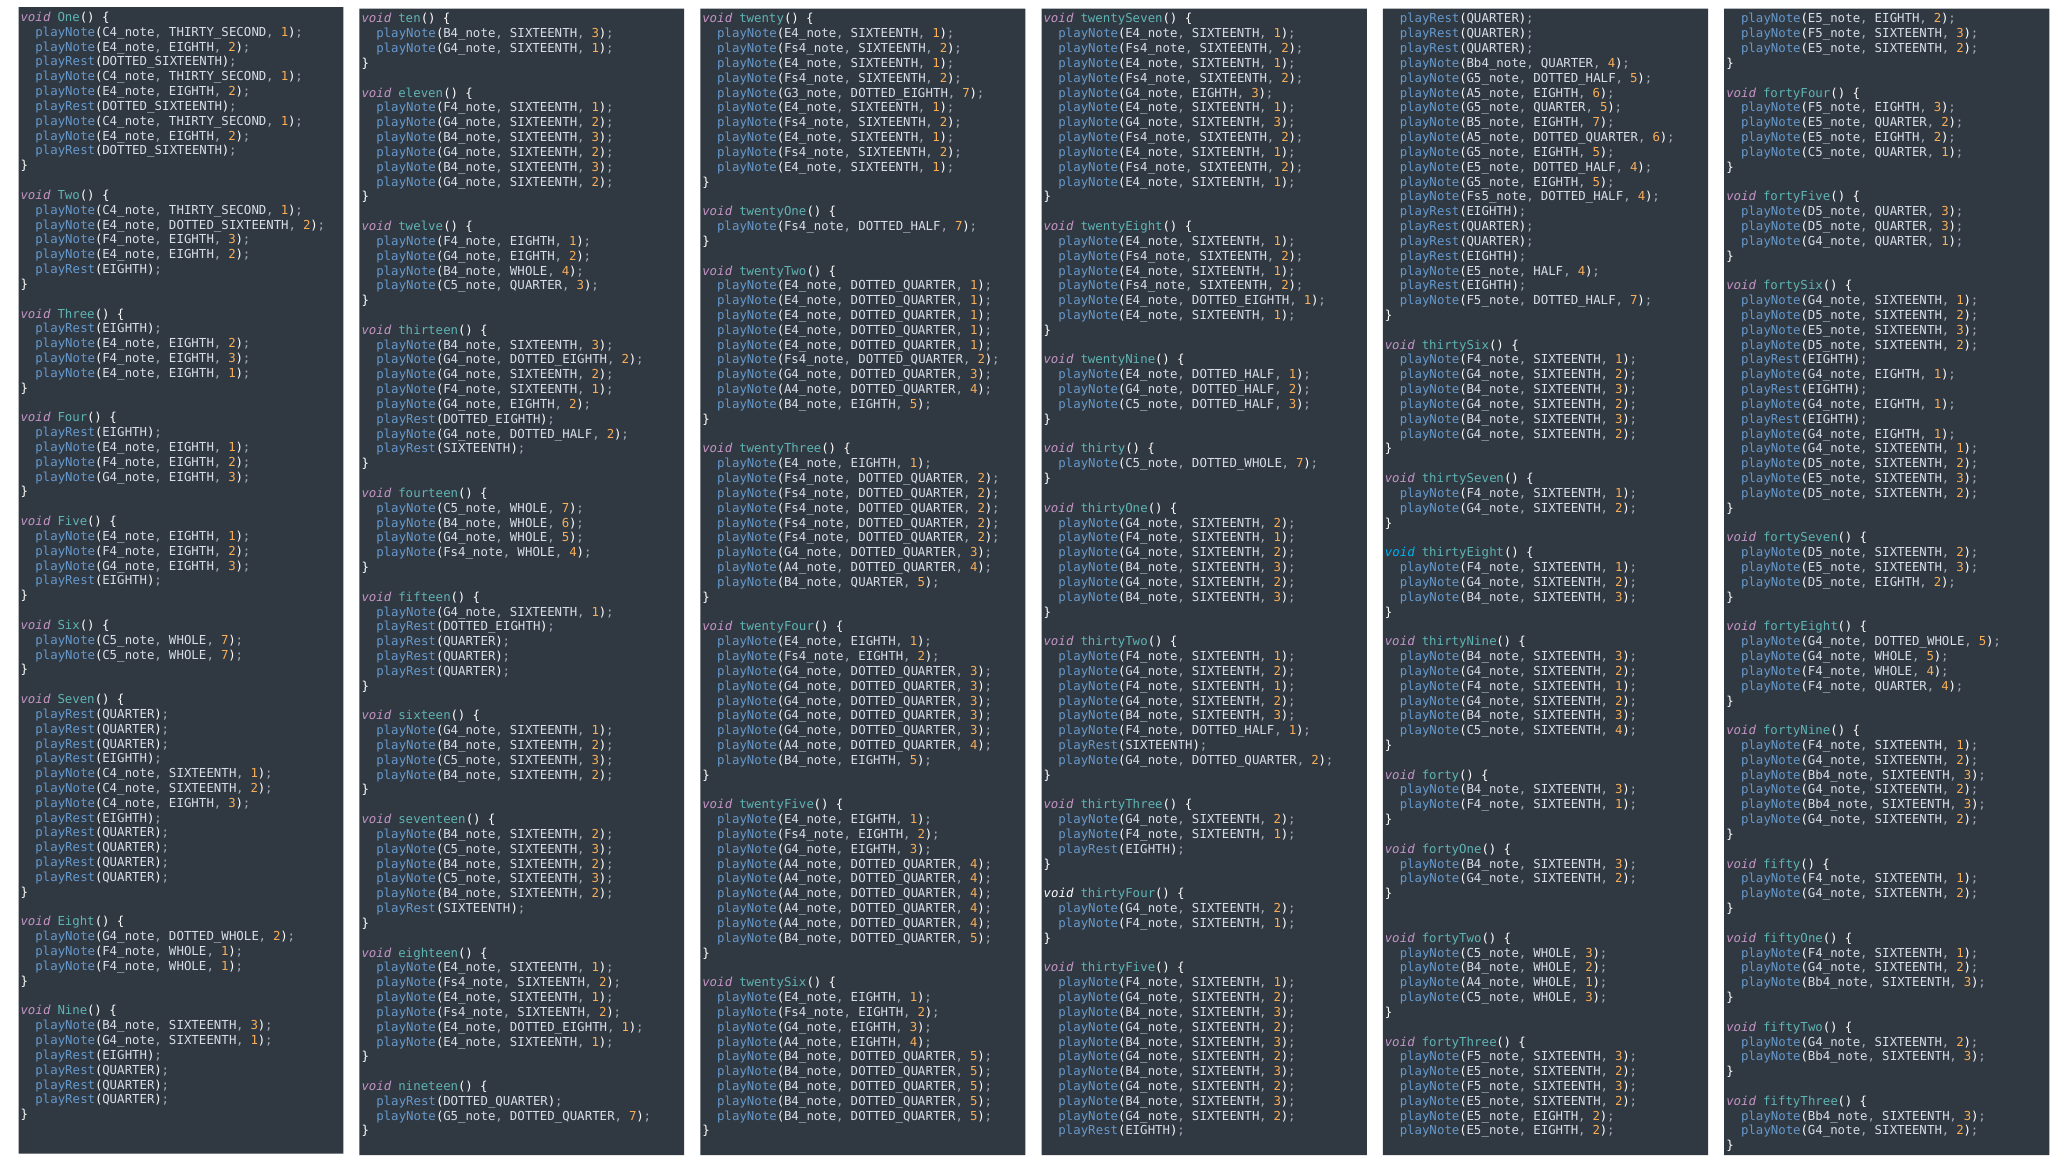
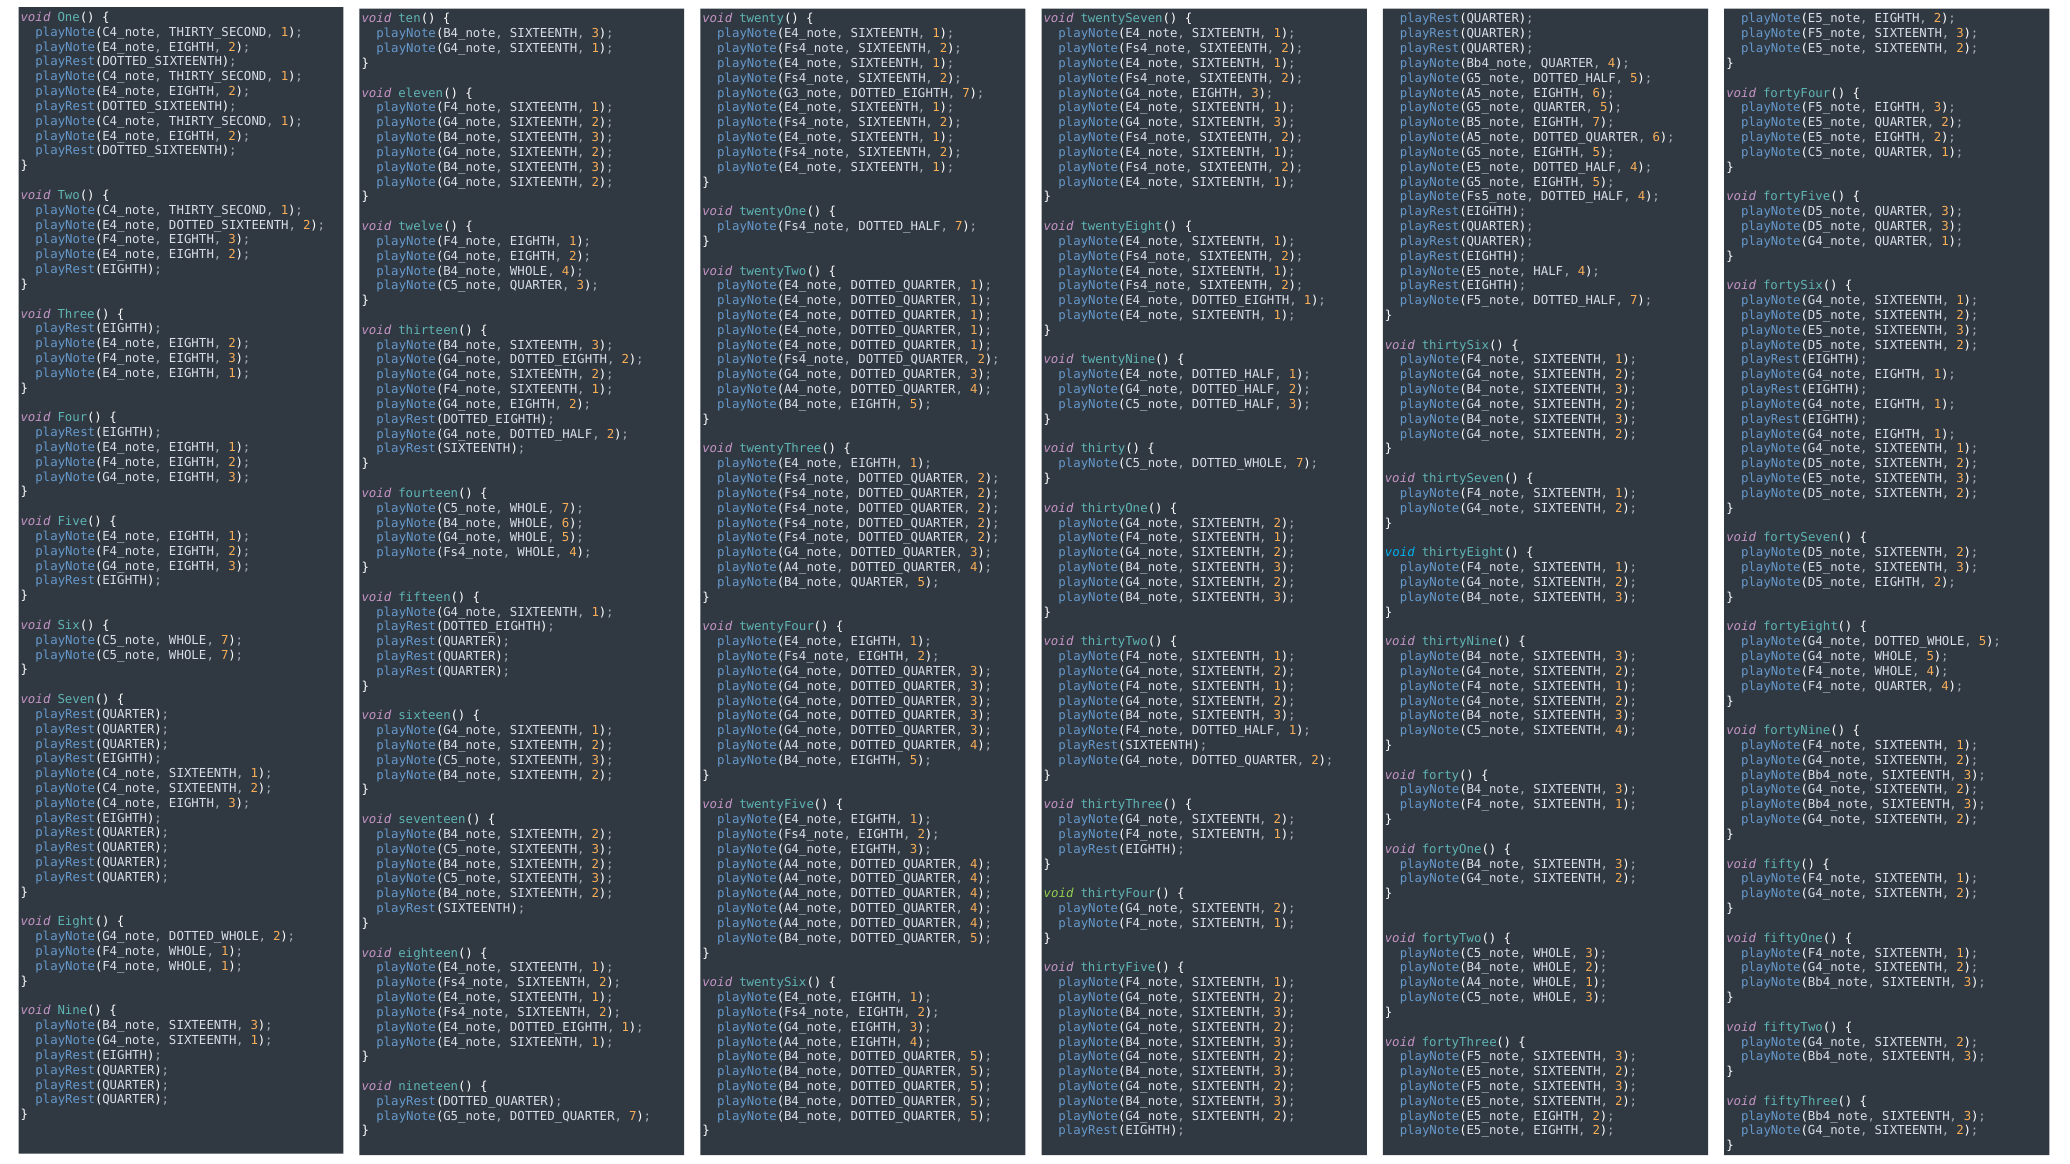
void at (1059, 894) colour: white -> light green
